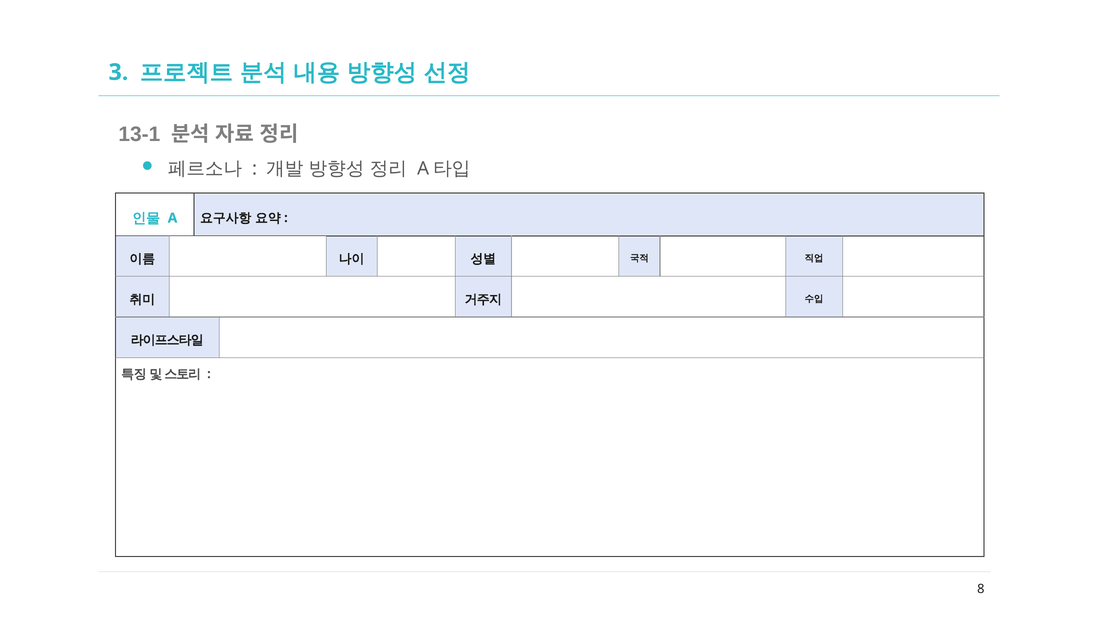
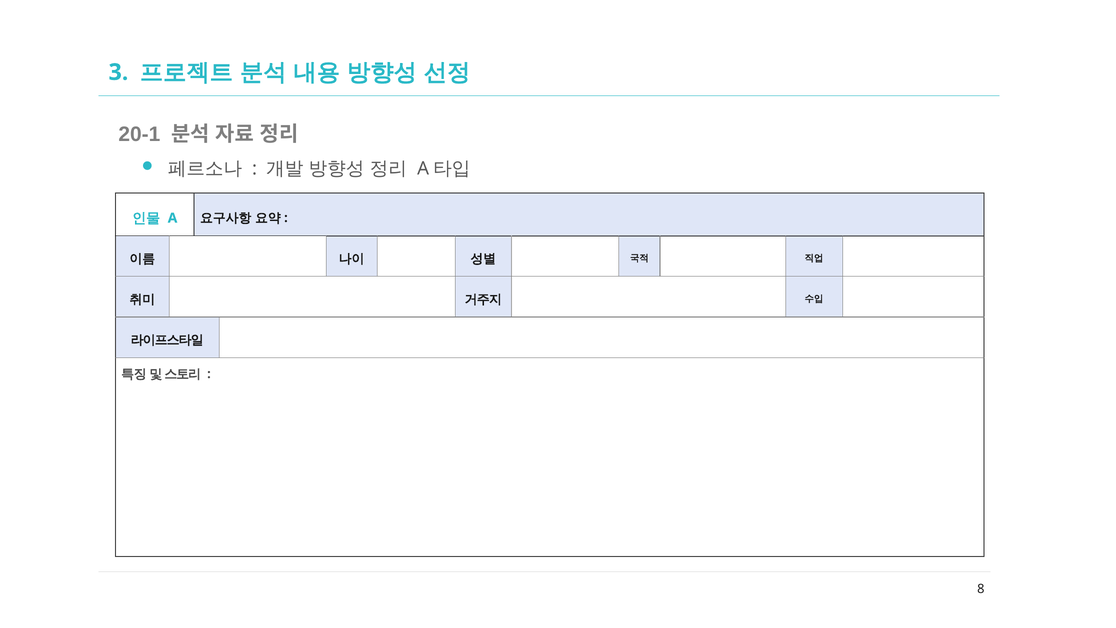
13-1: 13-1 -> 20-1
